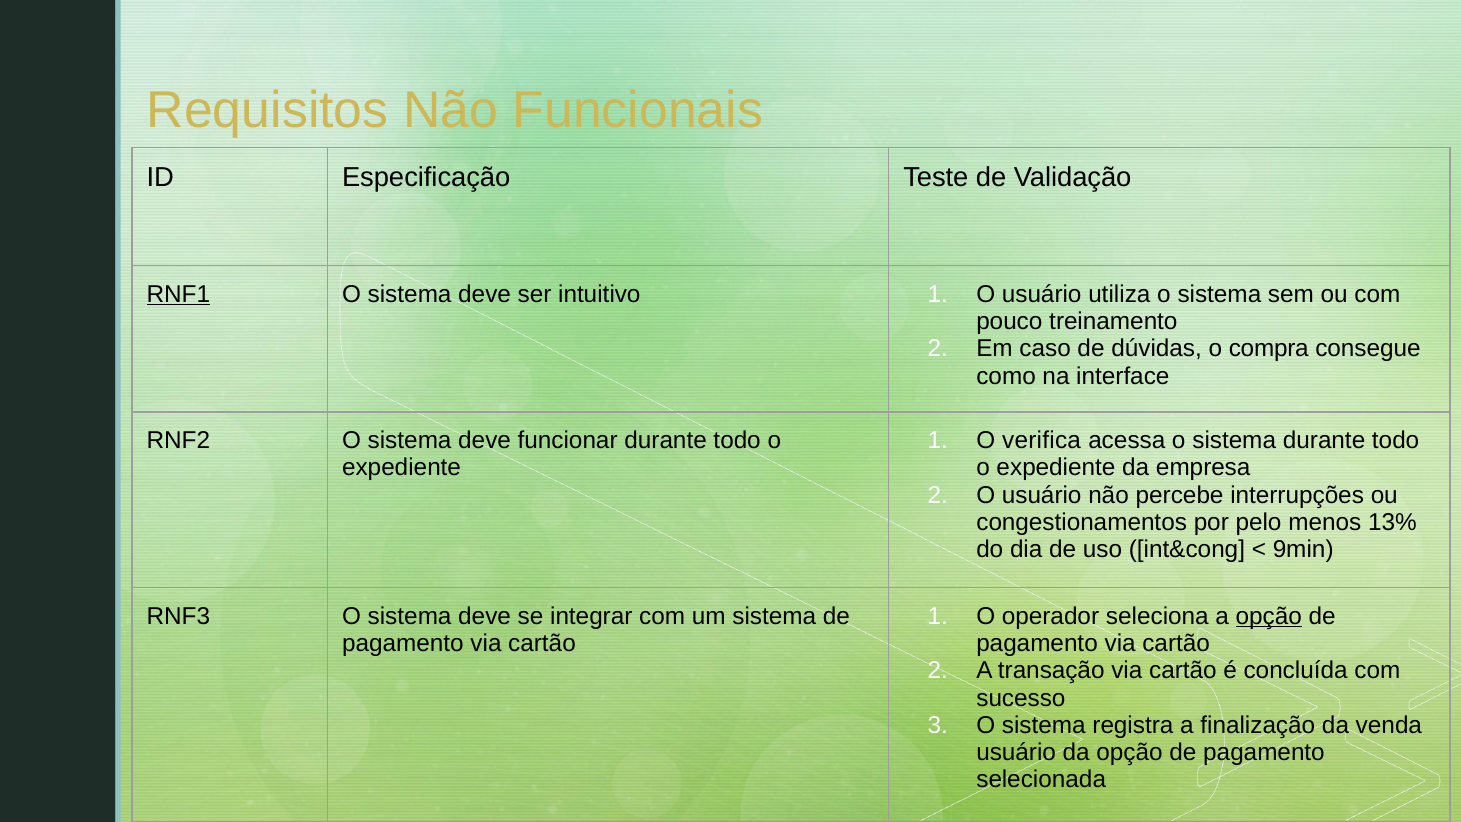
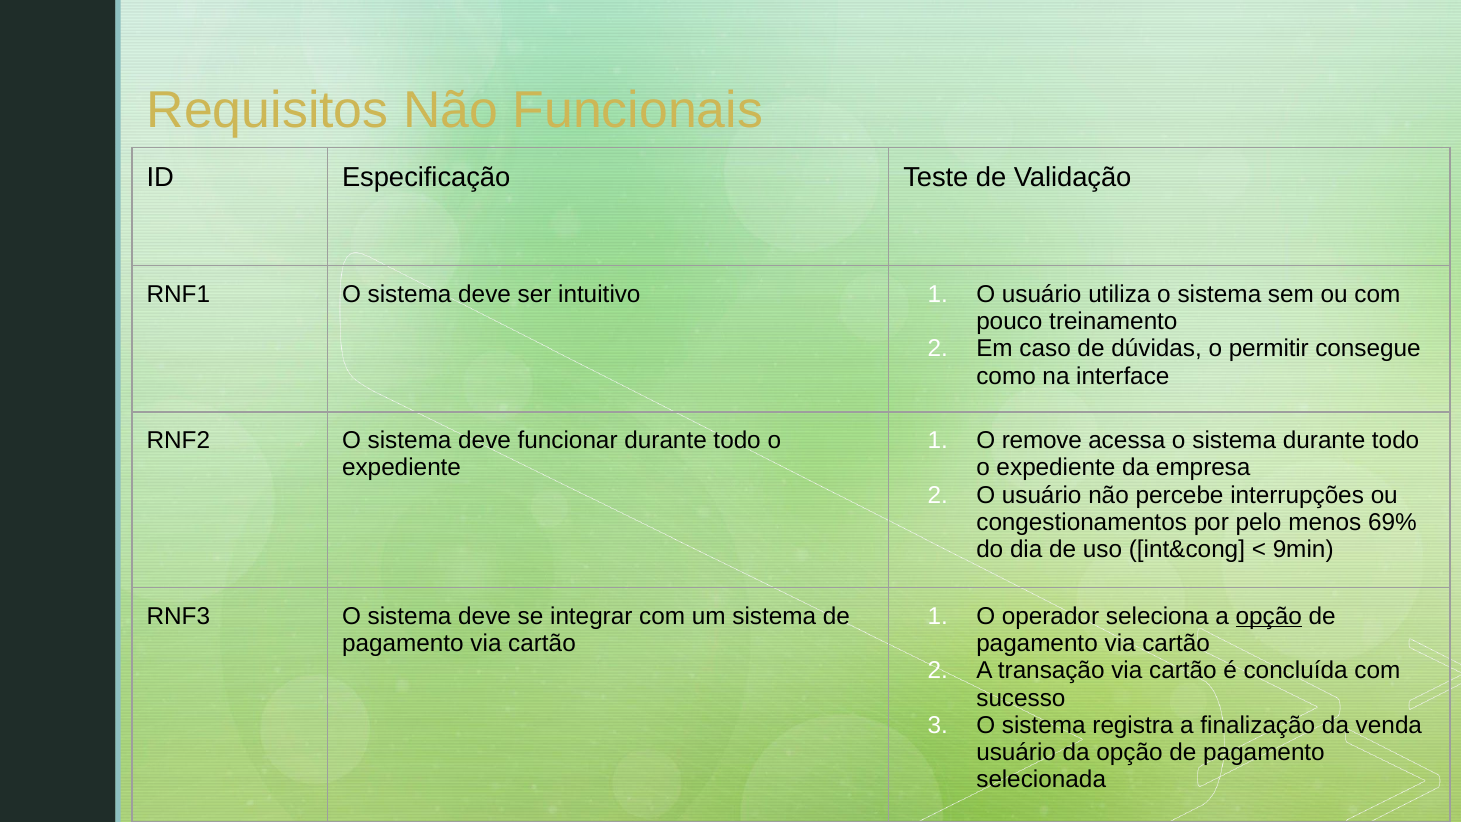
RNF1 underline: present -> none
compra: compra -> permitir
verifica: verifica -> remove
13%: 13% -> 69%
